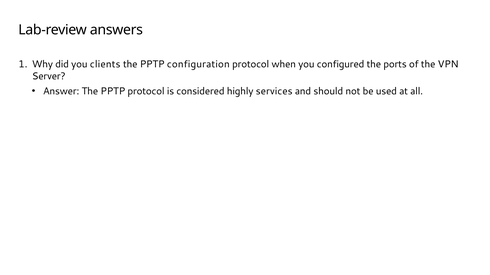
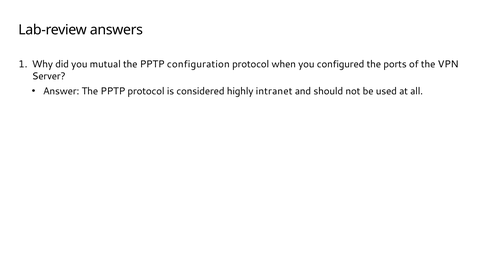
clients: clients -> mutual
services: services -> intranet
